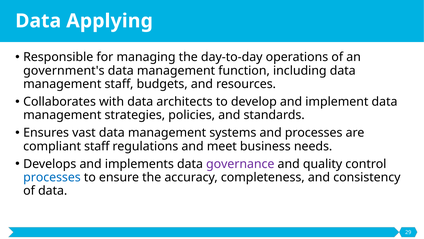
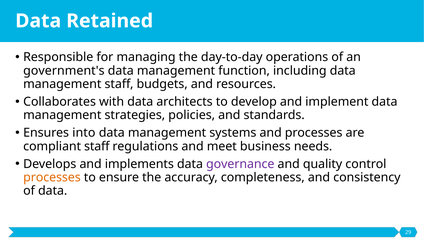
Applying: Applying -> Retained
vast: vast -> into
processes at (52, 177) colour: blue -> orange
